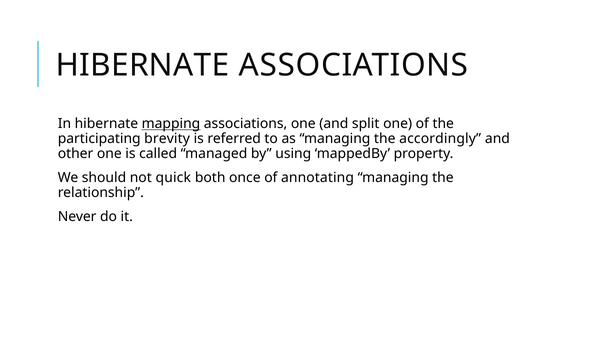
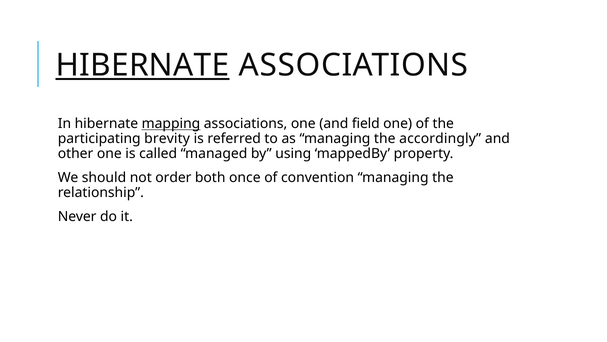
HIBERNATE at (142, 65) underline: none -> present
split: split -> field
quick: quick -> order
annotating: annotating -> convention
